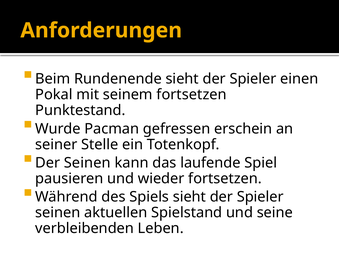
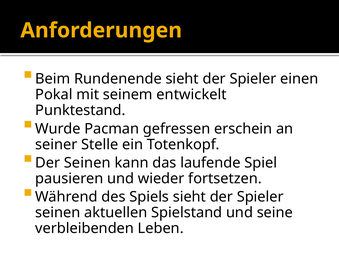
seinem fortsetzen: fortsetzen -> entwickelt
